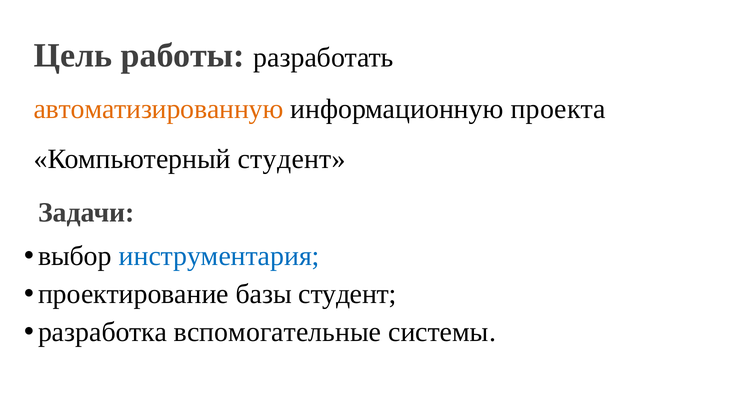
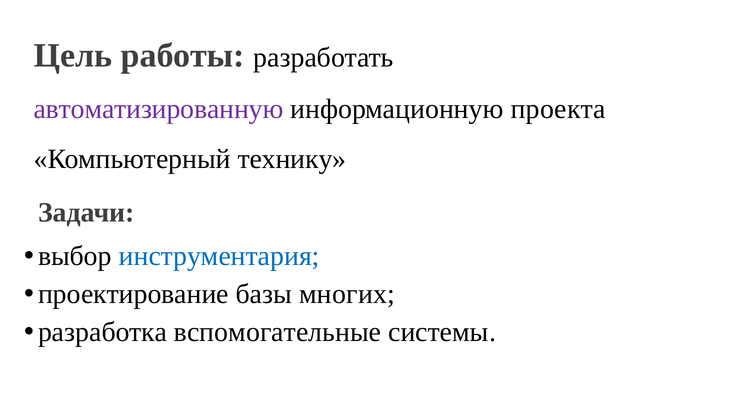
автоматизированную colour: orange -> purple
Компьютерный студент: студент -> технику
базы студент: студент -> многих
